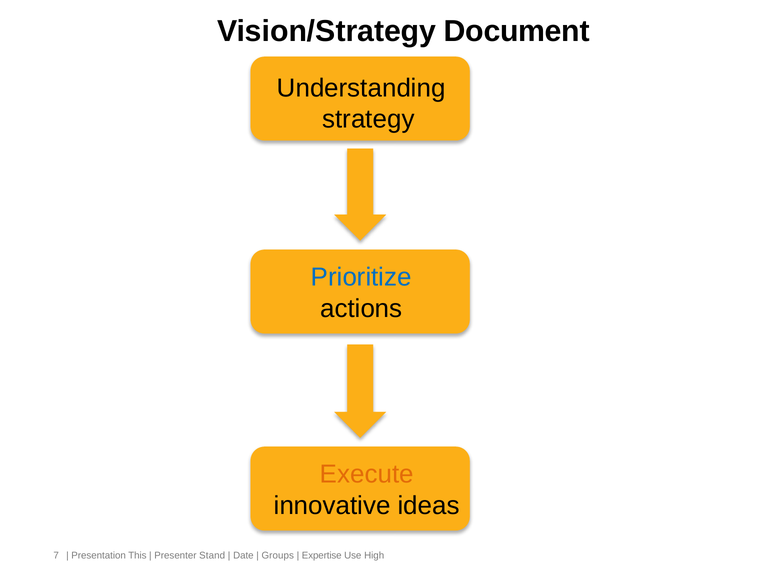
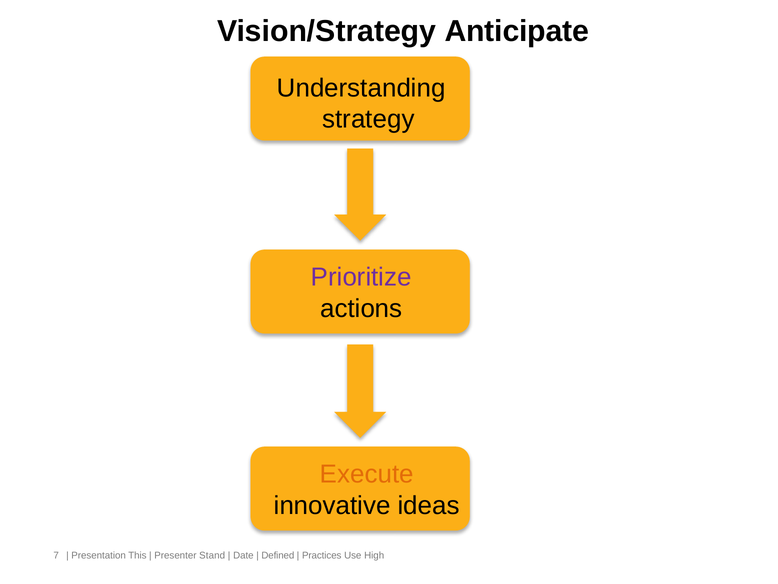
Document: Document -> Anticipate
Prioritize colour: blue -> purple
Groups: Groups -> Defined
Expertise: Expertise -> Practices
